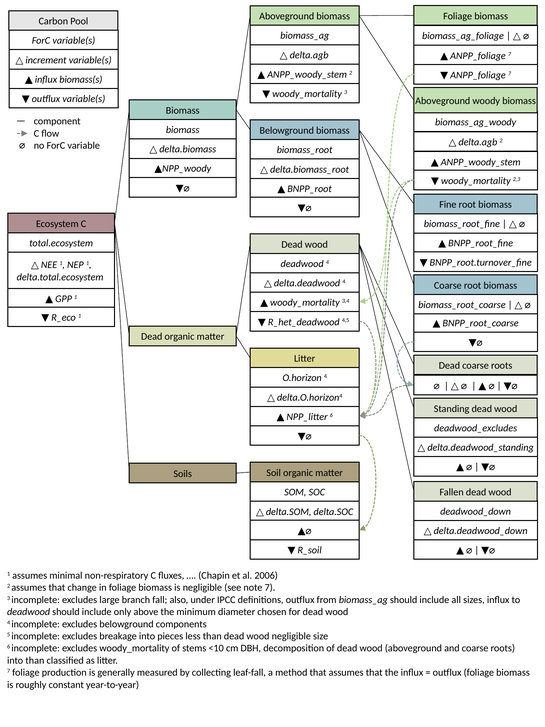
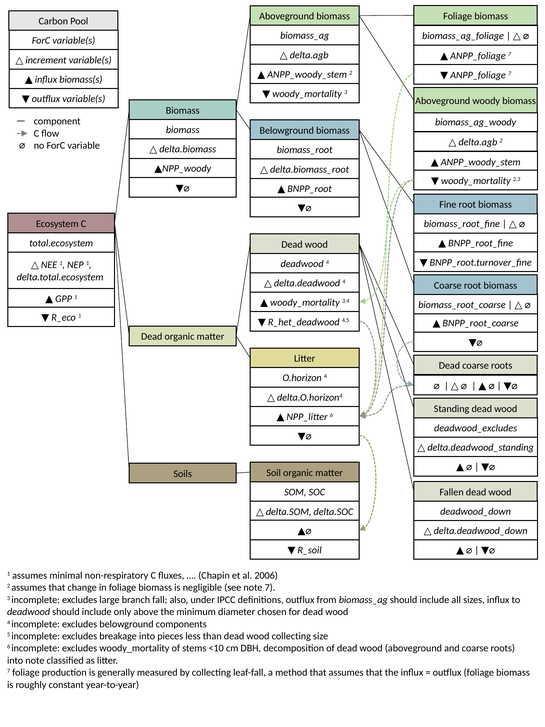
wood negligible: negligible -> collecting
into than: than -> note
